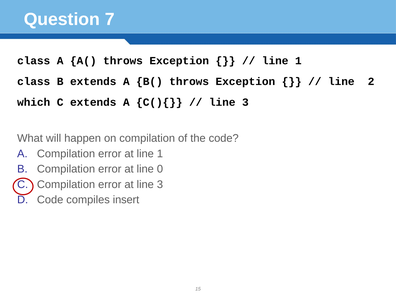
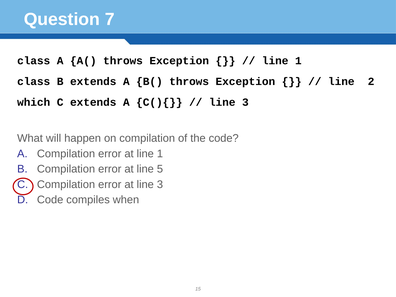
0: 0 -> 5
insert: insert -> when
